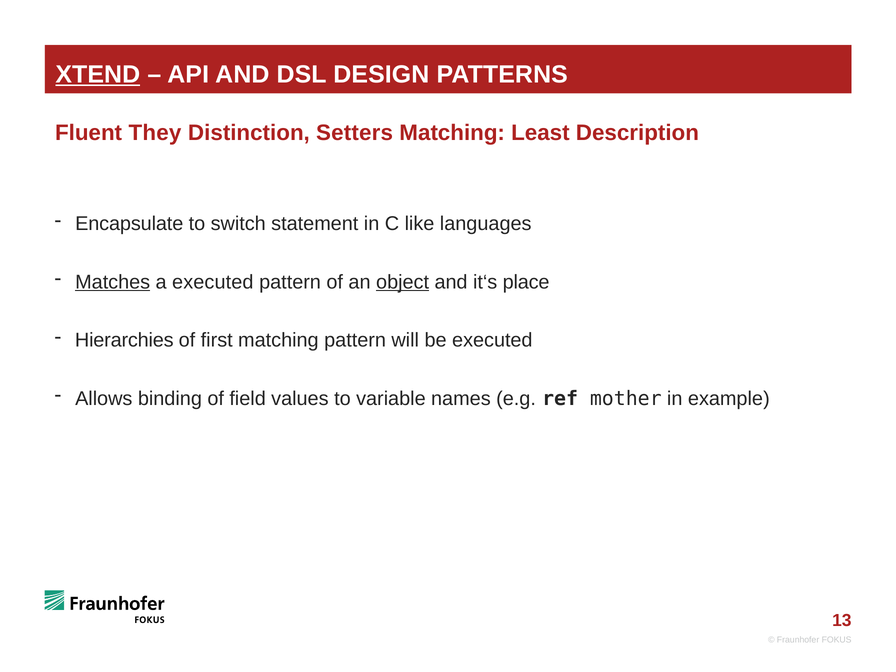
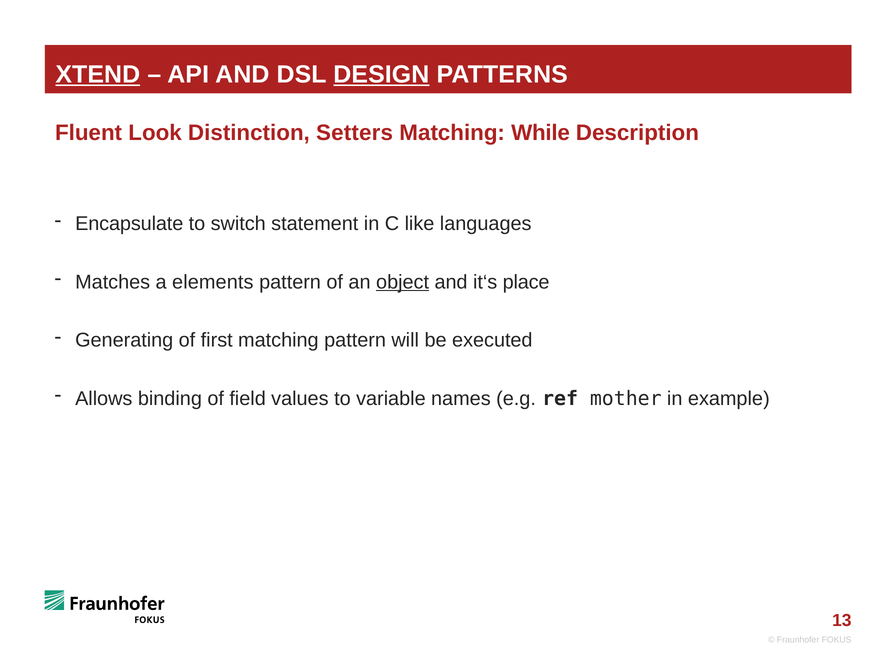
DESIGN underline: none -> present
They: They -> Look
Least: Least -> While
Matches underline: present -> none
a executed: executed -> elements
Hierarchies: Hierarchies -> Generating
